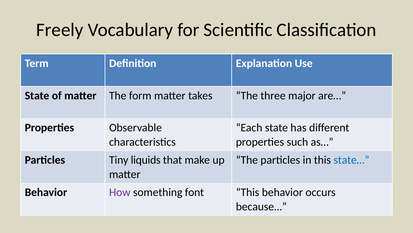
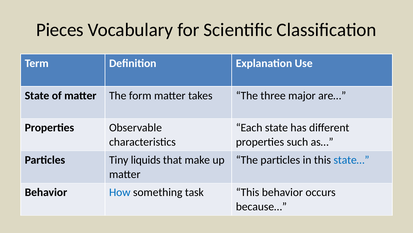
Freely: Freely -> Pieces
How colour: purple -> blue
font: font -> task
